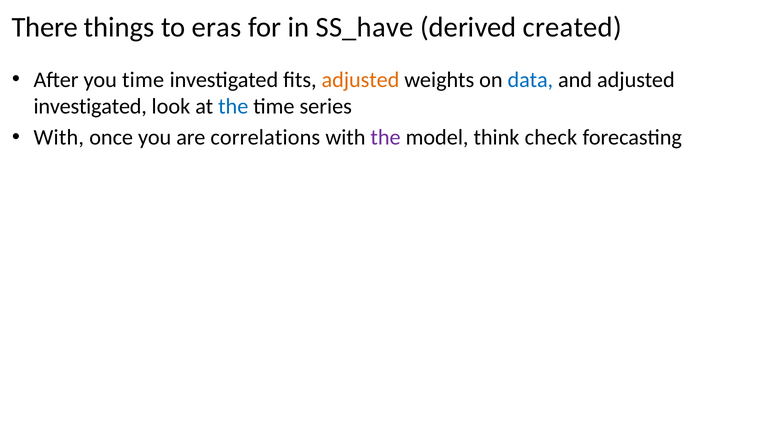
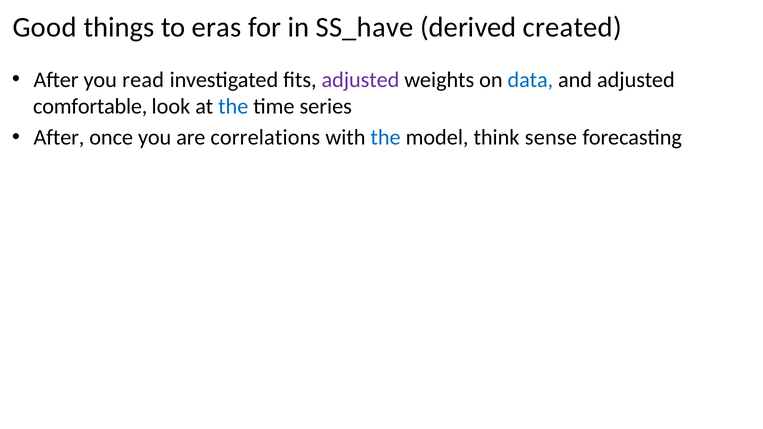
There: There -> Good
you time: time -> read
adjusted at (360, 80) colour: orange -> purple
investigated at (90, 106): investigated -> comfortable
With at (59, 138): With -> After
the at (386, 138) colour: purple -> blue
check: check -> sense
